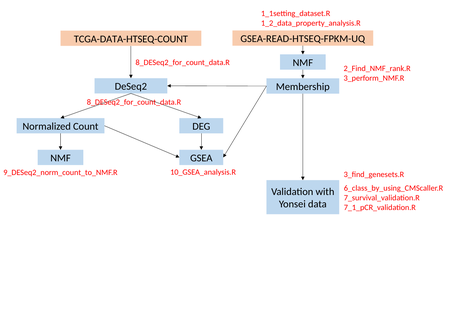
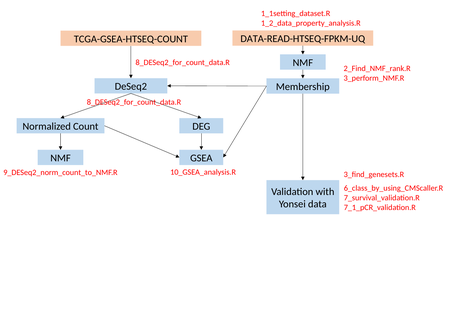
GSEA-READ-HTSEQ-FPKM-UQ: GSEA-READ-HTSEQ-FPKM-UQ -> DATA-READ-HTSEQ-FPKM-UQ
TCGA-DATA-HTSEQ-COUNT: TCGA-DATA-HTSEQ-COUNT -> TCGA-GSEA-HTSEQ-COUNT
